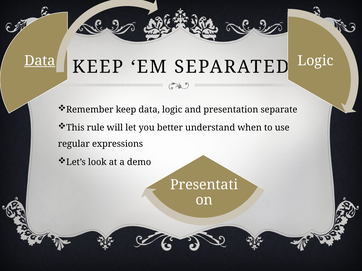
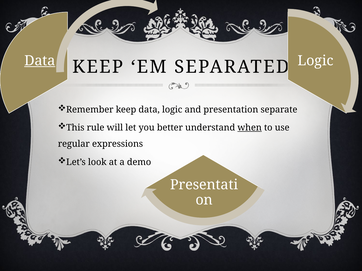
when underline: none -> present
